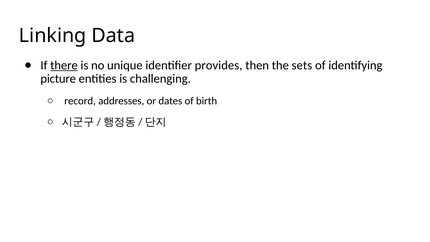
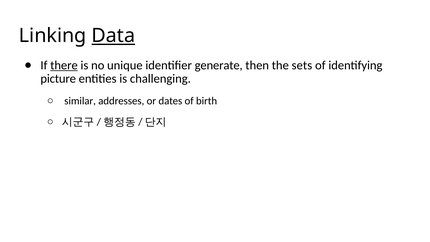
Data underline: none -> present
provides: provides -> generate
record: record -> similar
